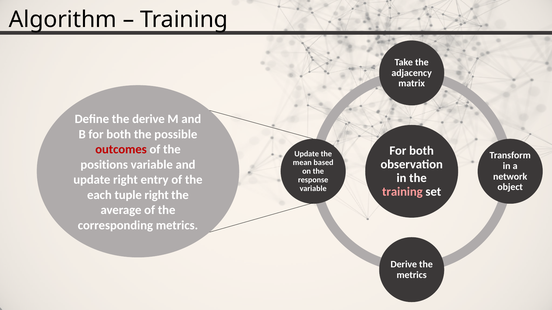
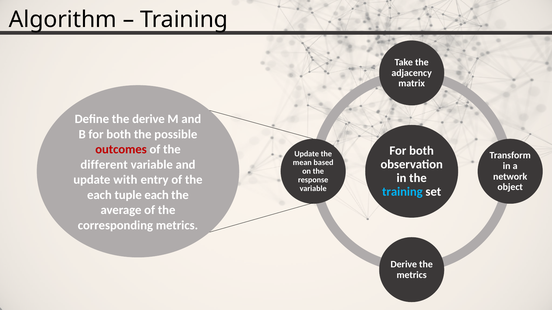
positions: positions -> different
update right: right -> with
training at (402, 192) colour: pink -> light blue
tuple right: right -> each
